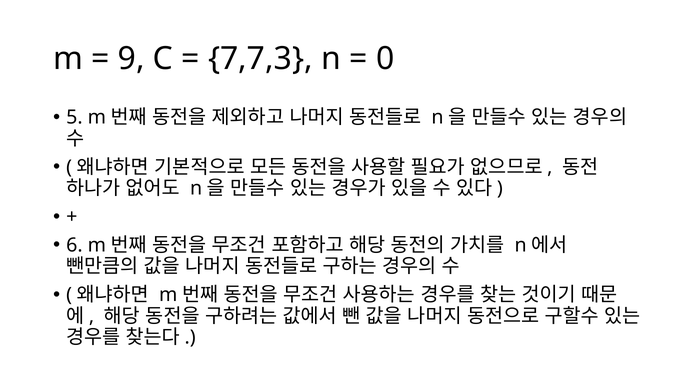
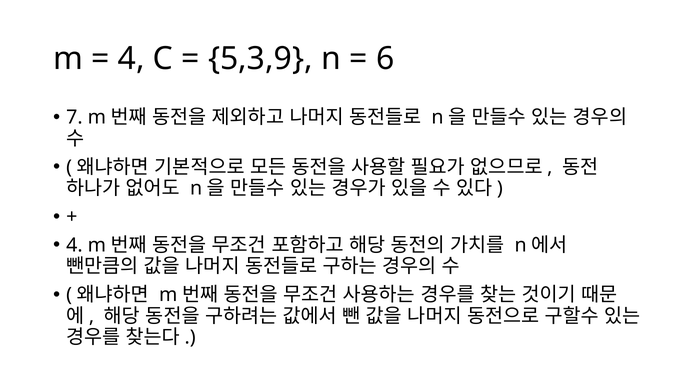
9 at (131, 59): 9 -> 4
7,7,3: 7,7,3 -> 5,3,9
0: 0 -> 6
5: 5 -> 7
6 at (74, 245): 6 -> 4
